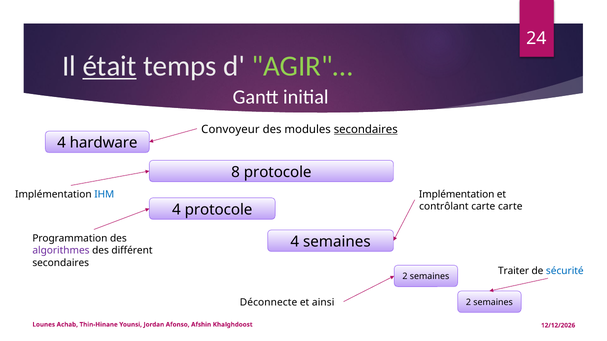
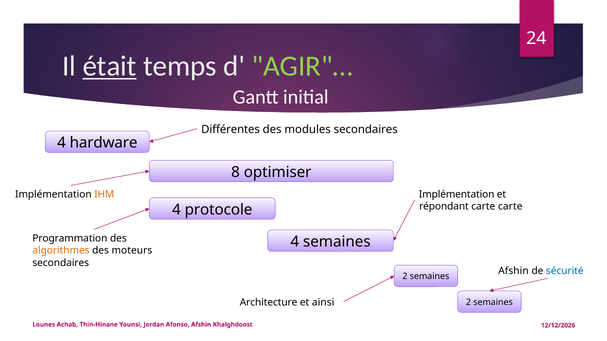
Convoyeur: Convoyeur -> Différentes
secondaires at (366, 130) underline: present -> none
8 protocole: protocole -> optimiser
IHM colour: blue -> orange
contrôlant: contrôlant -> répondant
algorithmes colour: purple -> orange
différent: différent -> moteurs
Traiter at (514, 271): Traiter -> Afshin
Déconnecte: Déconnecte -> Architecture
